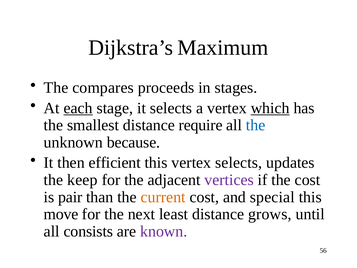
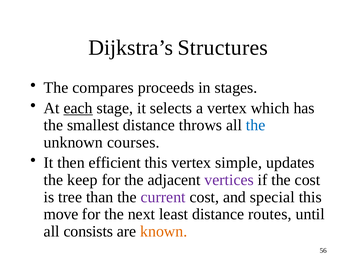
Maximum: Maximum -> Structures
which underline: present -> none
require: require -> throws
because: because -> courses
vertex selects: selects -> simple
pair: pair -> tree
current colour: orange -> purple
grows: grows -> routes
known colour: purple -> orange
